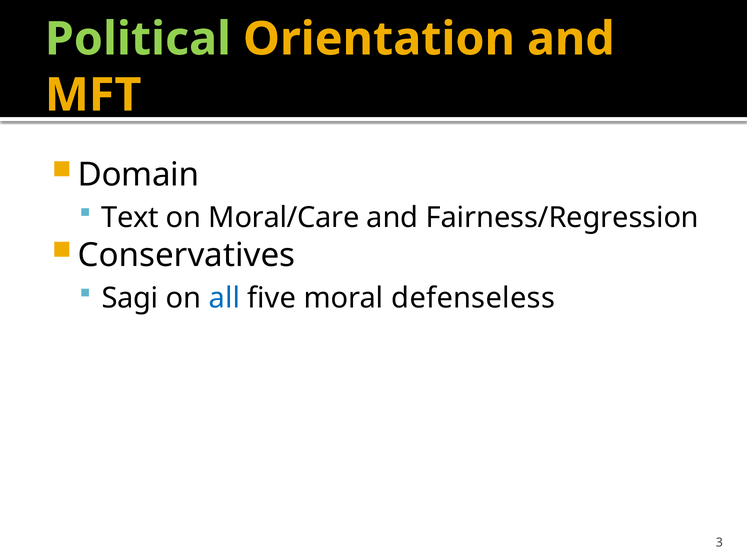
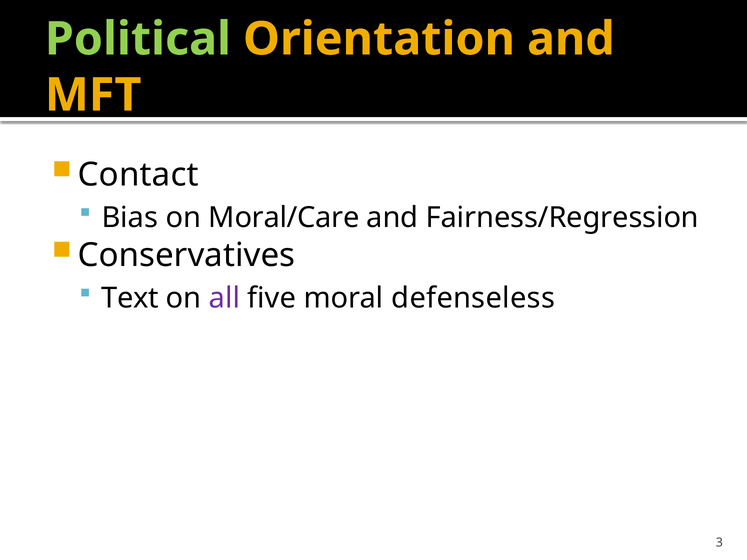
Domain: Domain -> Contact
Text: Text -> Bias
Sagi: Sagi -> Text
all colour: blue -> purple
